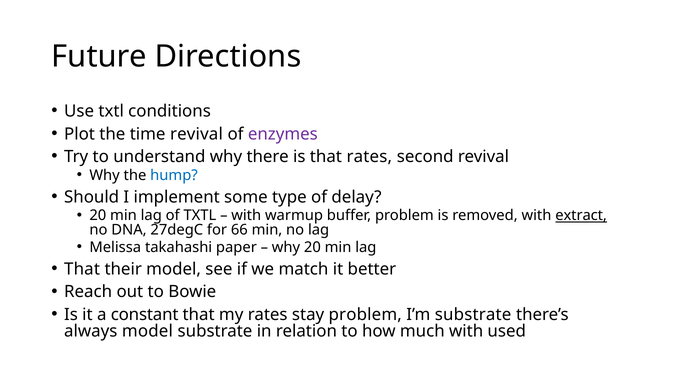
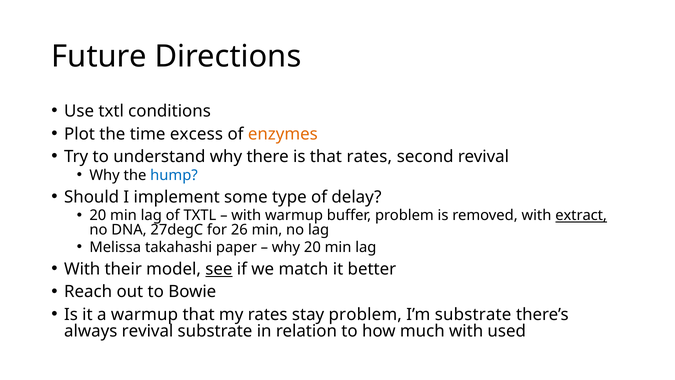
time revival: revival -> excess
enzymes colour: purple -> orange
66: 66 -> 26
That at (82, 269): That -> With
see underline: none -> present
a constant: constant -> warmup
always model: model -> revival
